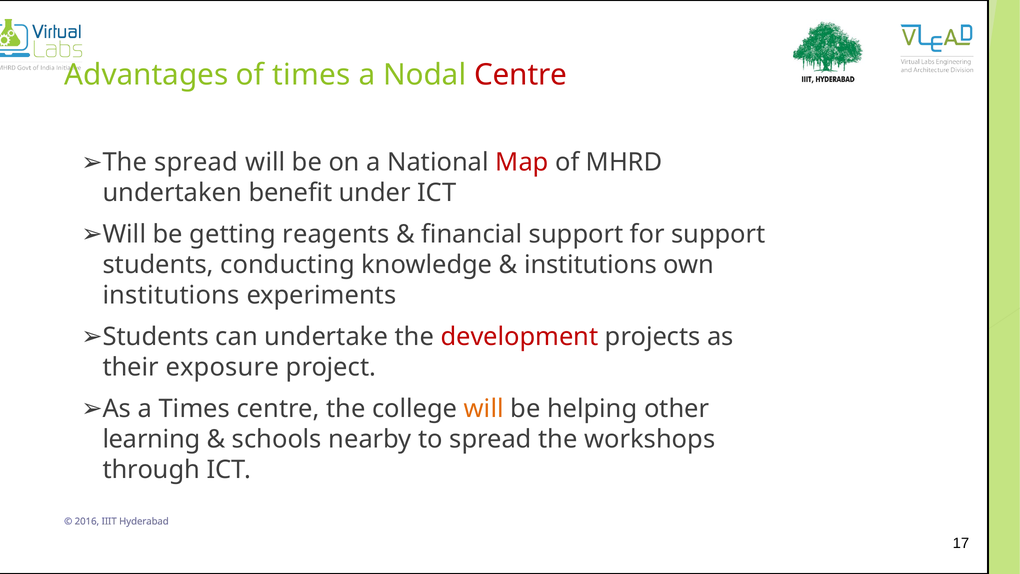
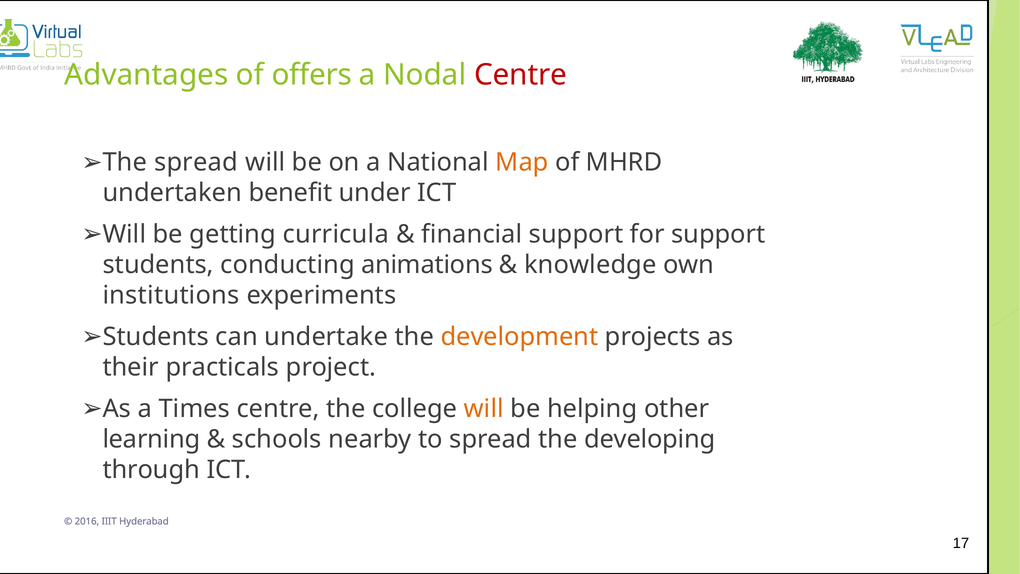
of times: times -> offers
Map colour: red -> orange
reagents: reagents -> curricula
knowledge: knowledge -> animations
institutions at (590, 265): institutions -> knowledge
development colour: red -> orange
exposure: exposure -> practicals
workshops: workshops -> developing
